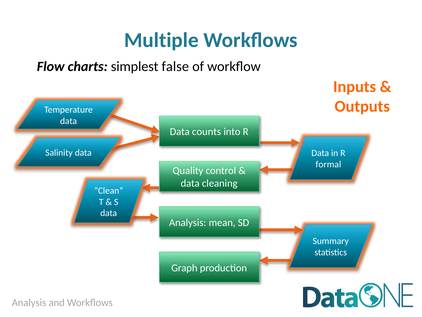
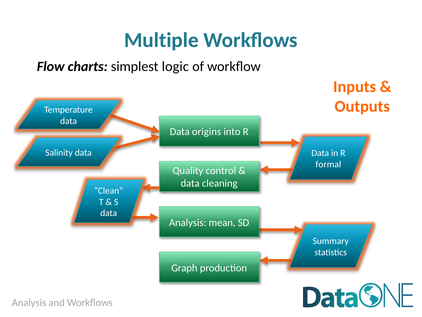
false: false -> logic
counts: counts -> origins
